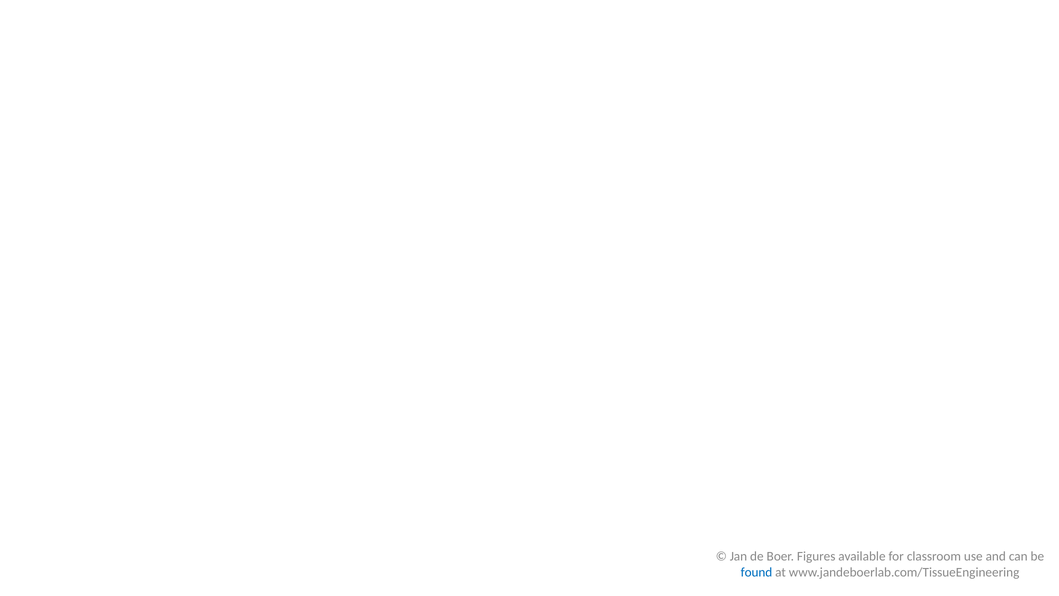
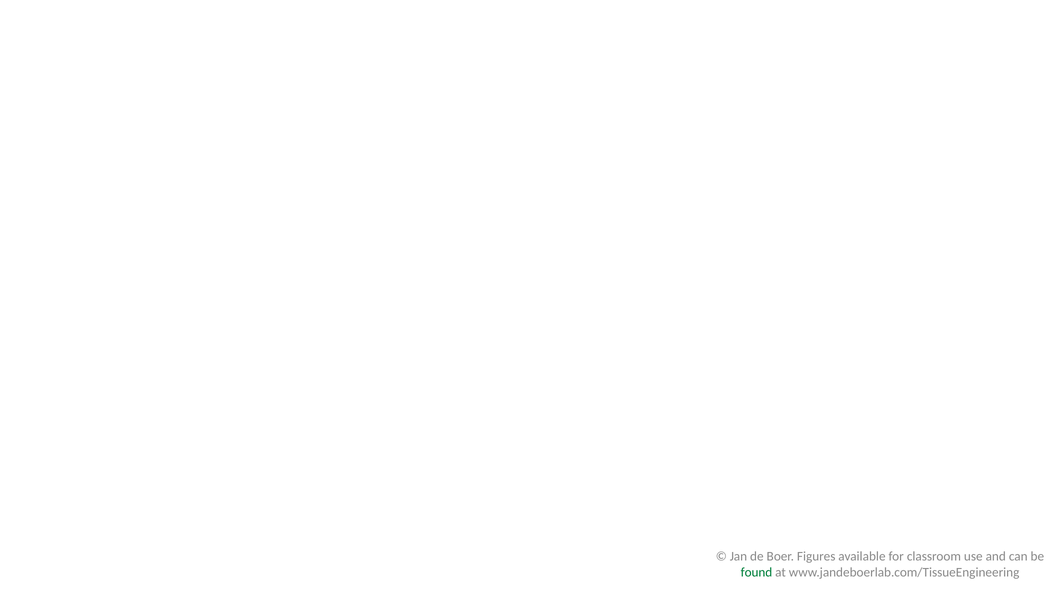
found colour: blue -> green
